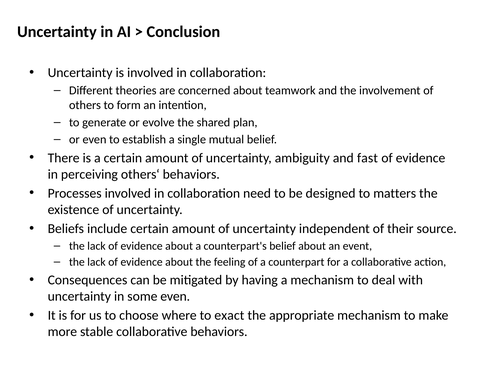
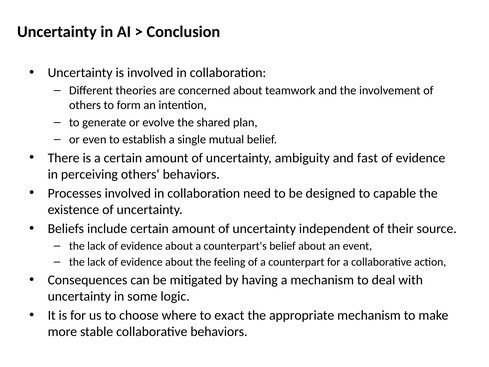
matters: matters -> capable
some even: even -> logic
